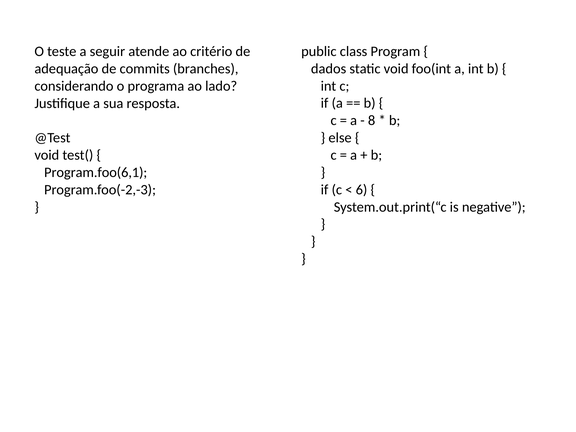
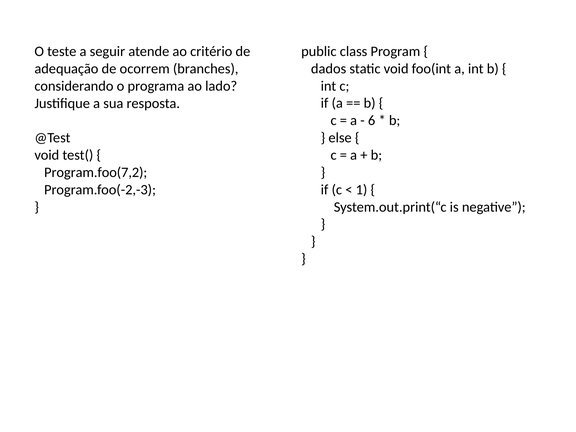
commits: commits -> ocorrem
8: 8 -> 6
Program.foo(6,1: Program.foo(6,1 -> Program.foo(7,2
6: 6 -> 1
